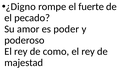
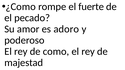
¿Digno: ¿Digno -> ¿Como
poder: poder -> adoro
